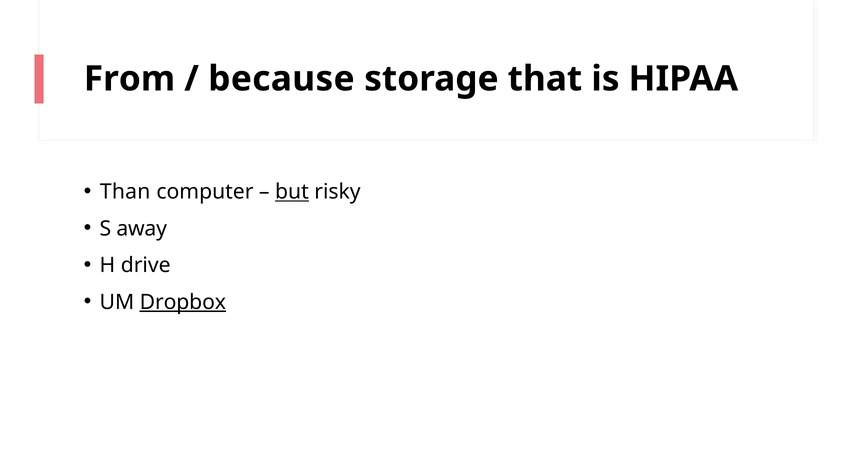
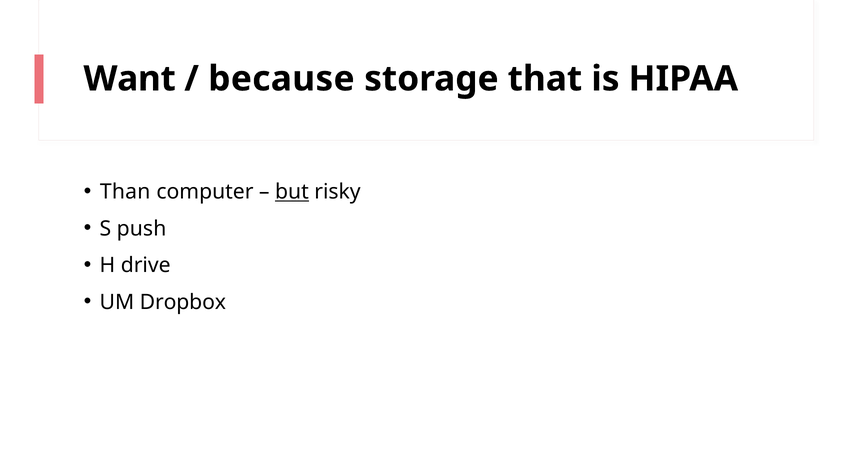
From: From -> Want
away: away -> push
Dropbox underline: present -> none
